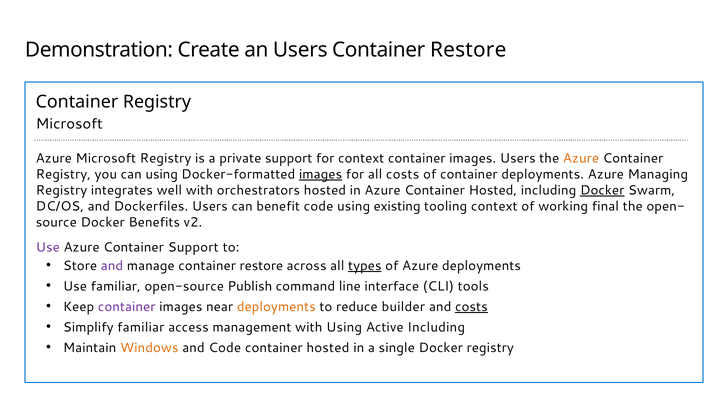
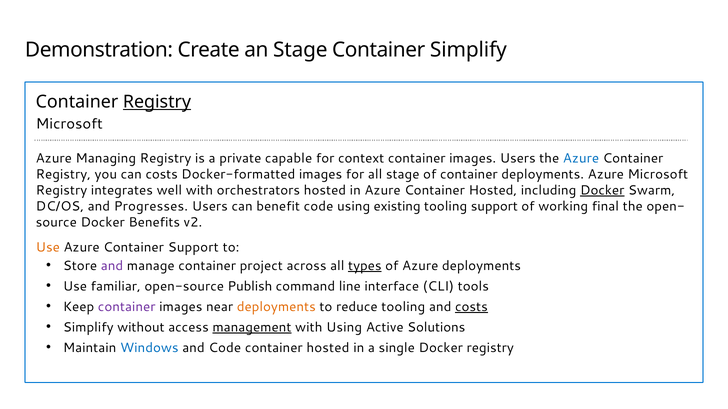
an Users: Users -> Stage
Restore at (468, 50): Restore -> Simplify
Registry at (157, 102) underline: none -> present
Azure Microsoft: Microsoft -> Managing
private support: support -> capable
Azure at (581, 158) colour: orange -> blue
can using: using -> costs
images at (321, 175) underline: present -> none
all costs: costs -> stage
Azure Managing: Managing -> Microsoft
Dockerfiles: Dockerfiles -> Progresses
tooling context: context -> support
Use at (48, 248) colour: purple -> orange
manage container restore: restore -> project
reduce builder: builder -> tooling
Simplify familiar: familiar -> without
management underline: none -> present
Active Including: Including -> Solutions
Windows colour: orange -> blue
